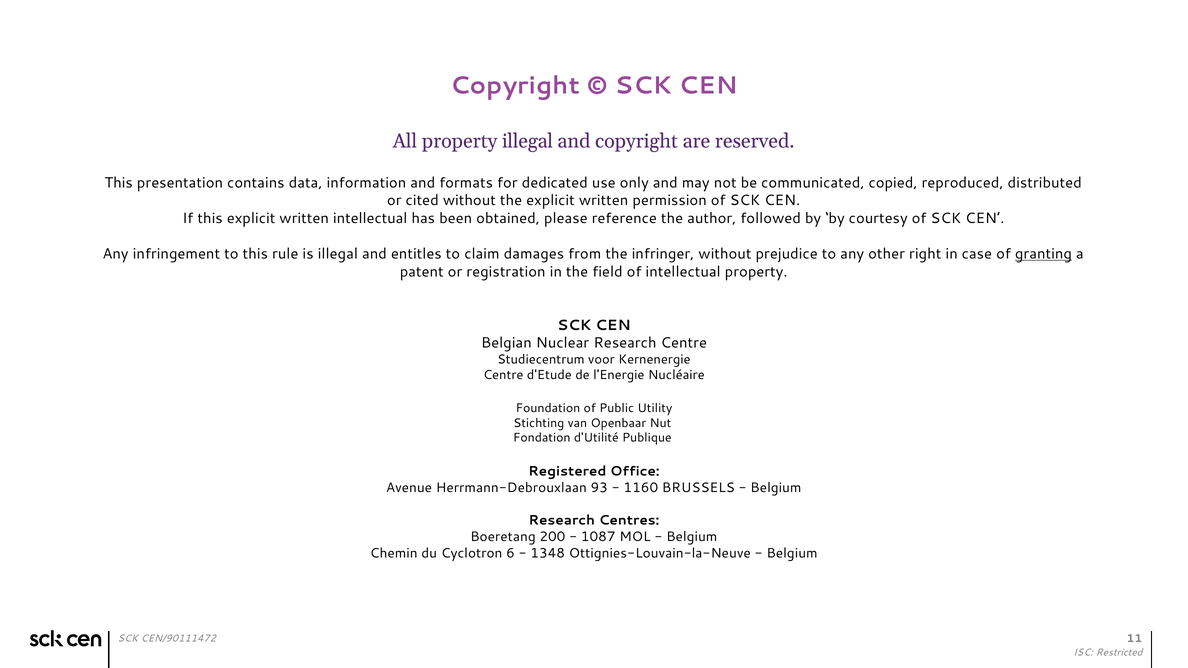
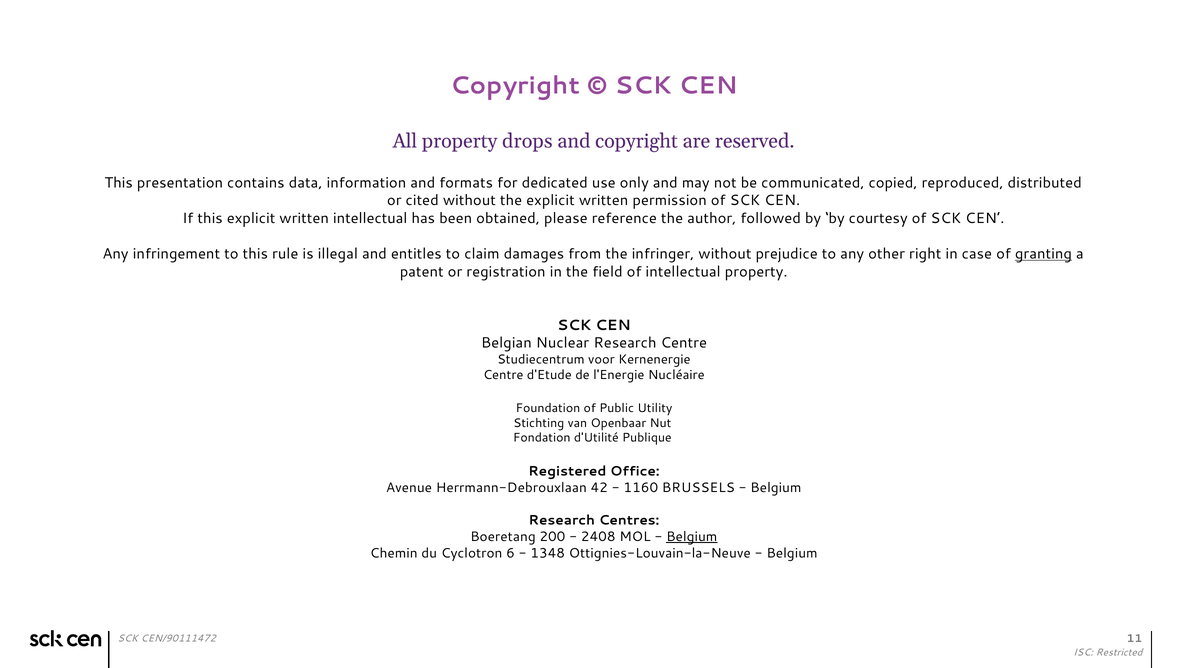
property illegal: illegal -> drops
93: 93 -> 42
1087: 1087 -> 2408
Belgium at (692, 537) underline: none -> present
